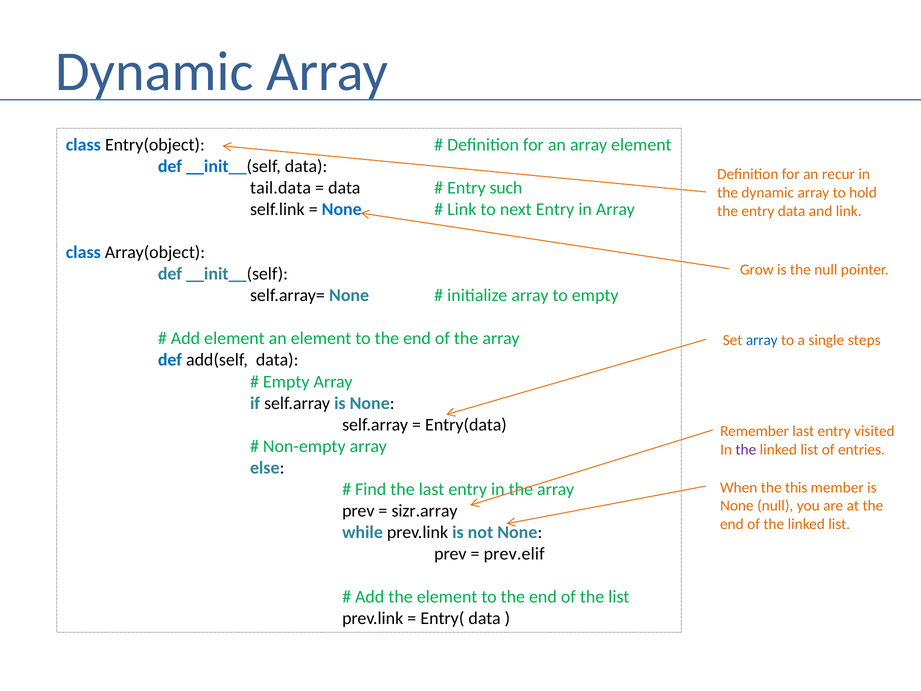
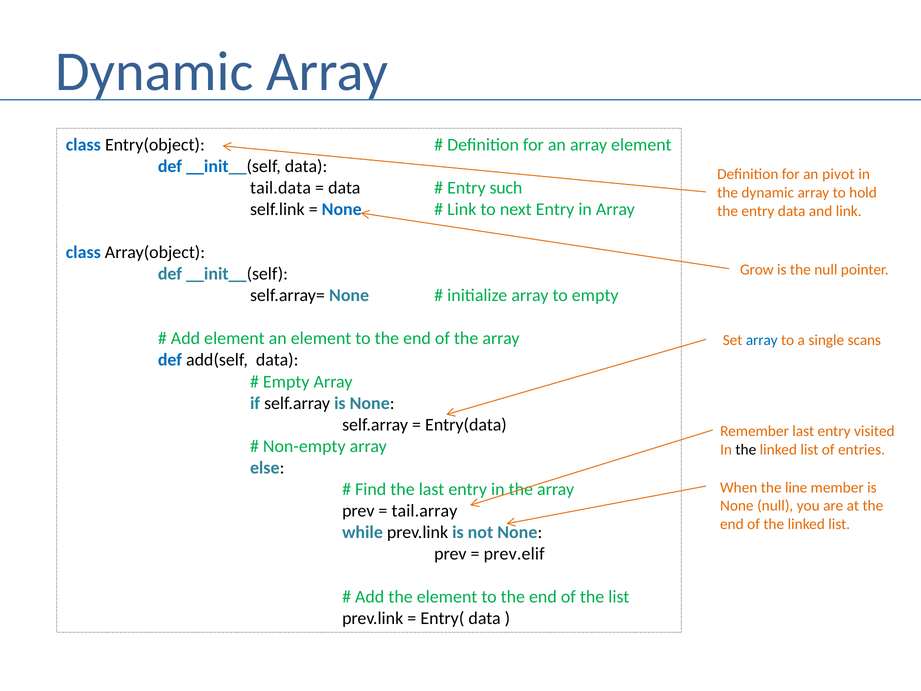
recur: recur -> pivot
steps: steps -> scans
the at (746, 450) colour: purple -> black
this: this -> line
sizr.array: sizr.array -> tail.array
